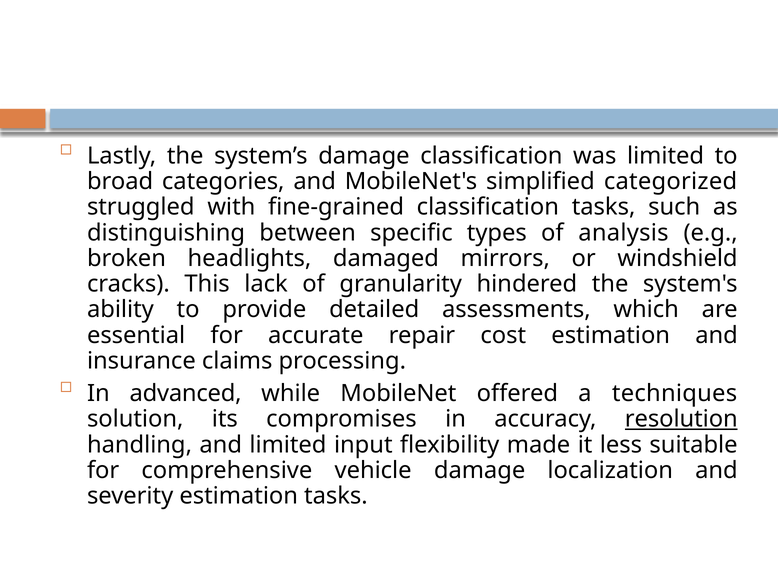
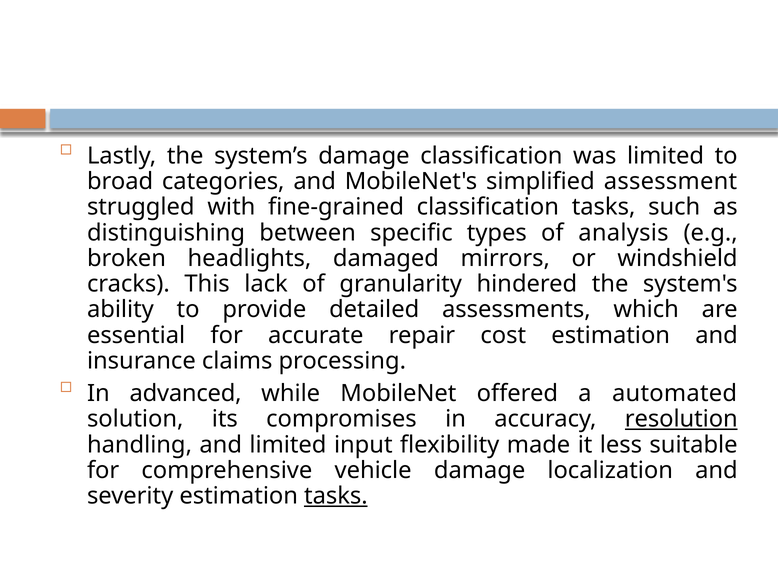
categorized: categorized -> assessment
techniques: techniques -> automated
tasks at (336, 496) underline: none -> present
